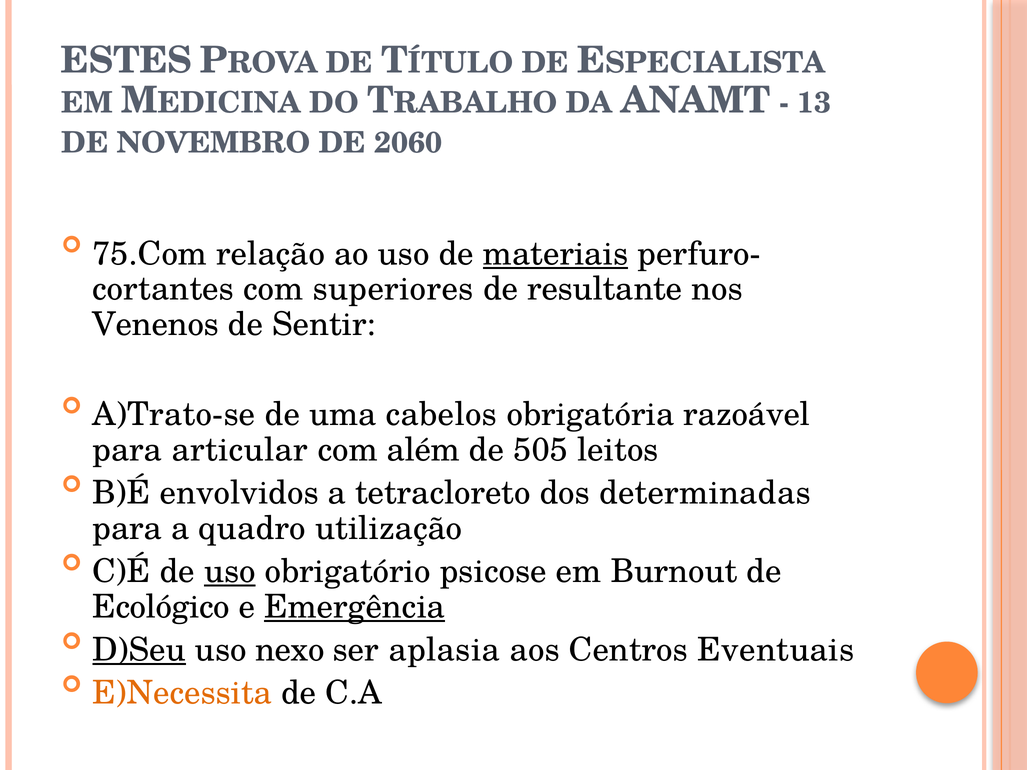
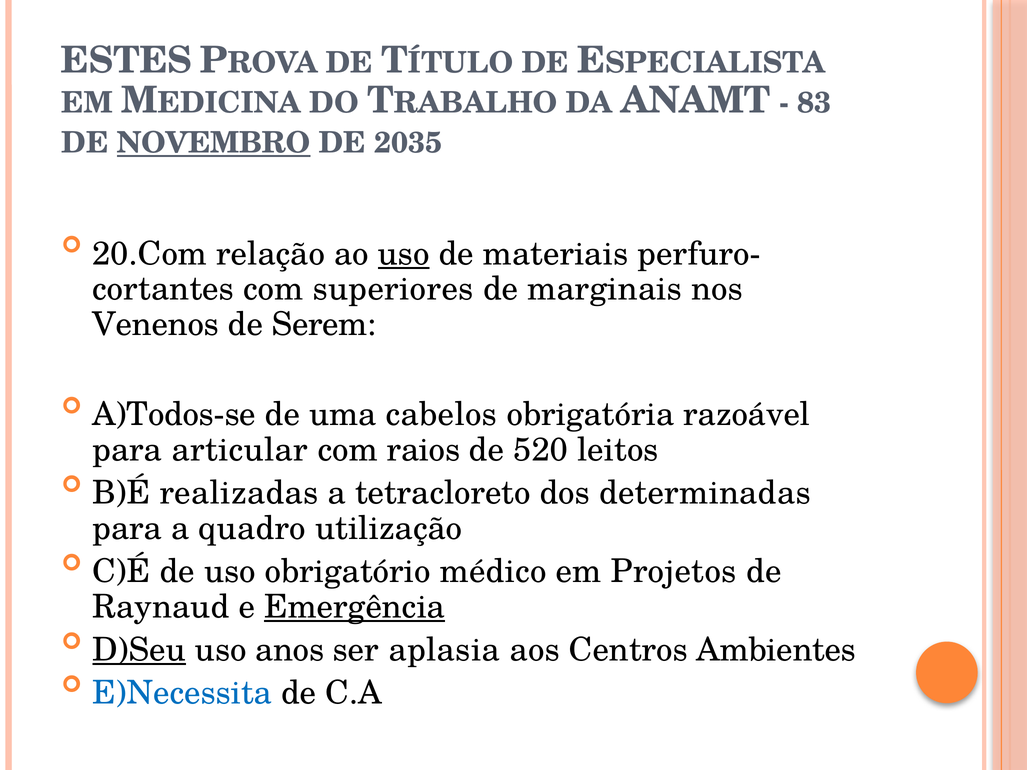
13: 13 -> 83
NOVEMBRO underline: none -> present
2060: 2060 -> 2035
75.Com: 75.Com -> 20.Com
uso at (404, 254) underline: none -> present
materiais underline: present -> none
resultante: resultante -> marginais
Sentir: Sentir -> Serem
A)Trato-se: A)Trato-se -> A)Todos-se
além: além -> raios
505: 505 -> 520
envolvidos: envolvidos -> realizadas
uso at (230, 572) underline: present -> none
psicose: psicose -> médico
Burnout: Burnout -> Projetos
Ecológico: Ecológico -> Raynaud
nexo: nexo -> anos
Eventuais: Eventuais -> Ambientes
E)Necessita colour: orange -> blue
